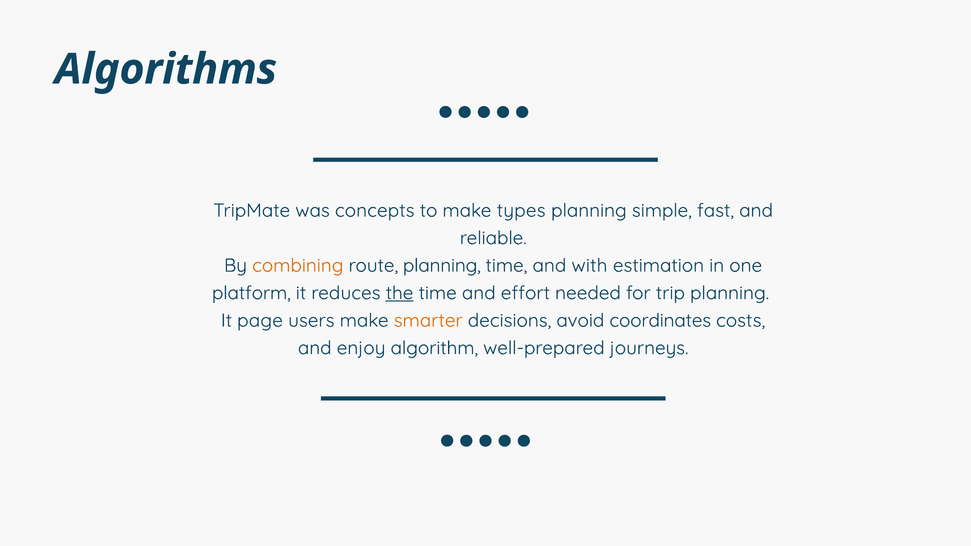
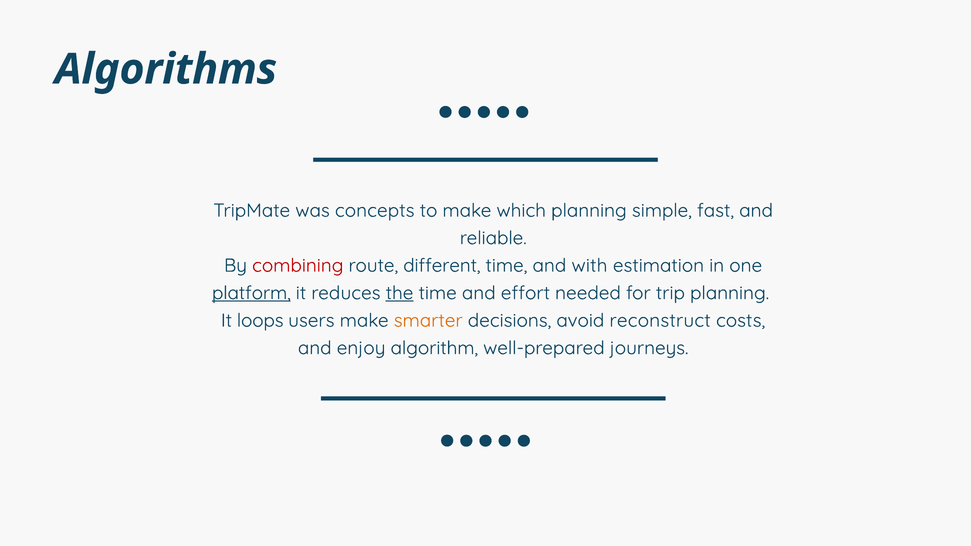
types: types -> which
combining colour: orange -> red
route planning: planning -> different
platform underline: none -> present
page: page -> loops
coordinates: coordinates -> reconstruct
